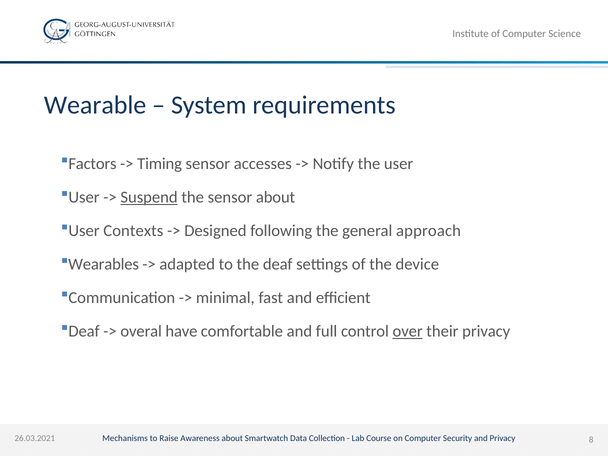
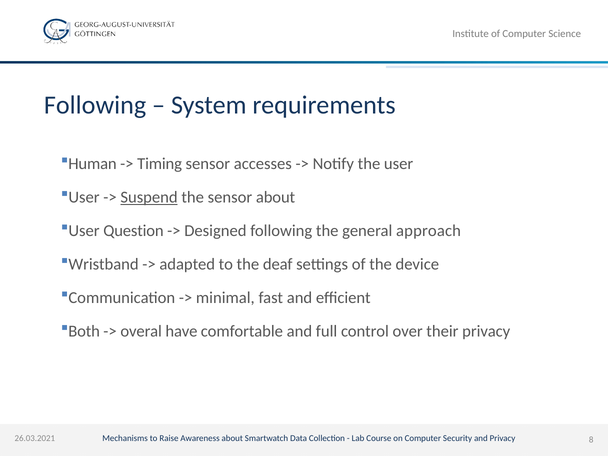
Wearable at (95, 105): Wearable -> Following
Factors: Factors -> Human
Contexts: Contexts -> Question
Wearables: Wearables -> Wristband
Deaf at (84, 331): Deaf -> Both
over underline: present -> none
